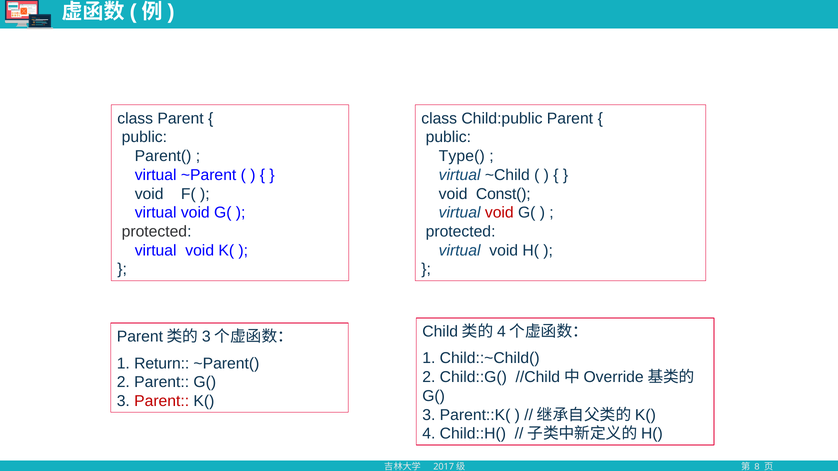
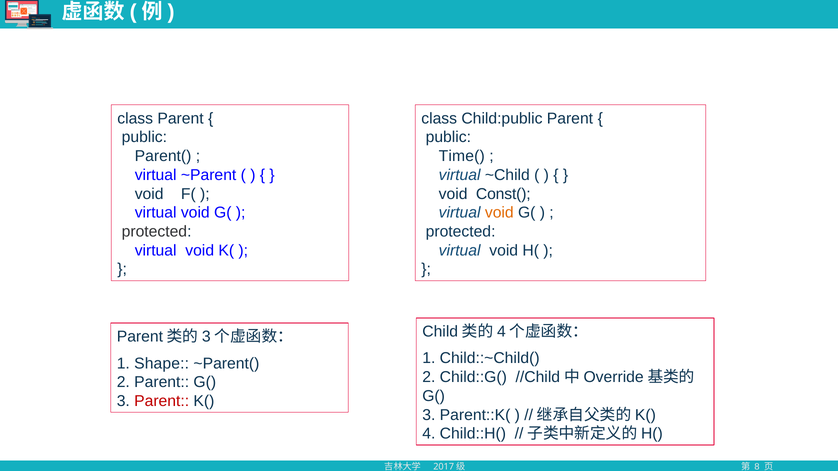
Type(: Type( -> Time(
void at (499, 213) colour: red -> orange
Return: Return -> Shape
